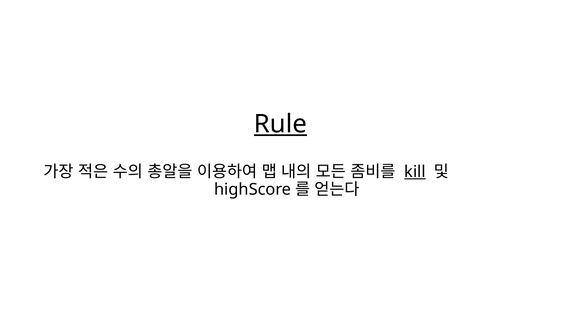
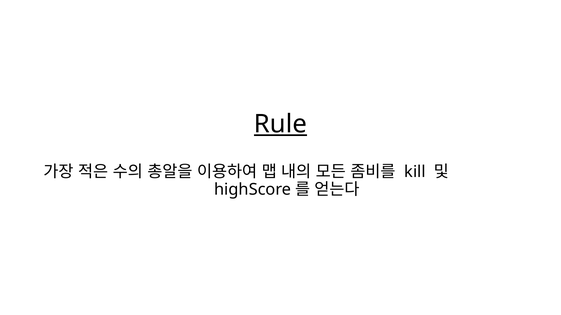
kill underline: present -> none
